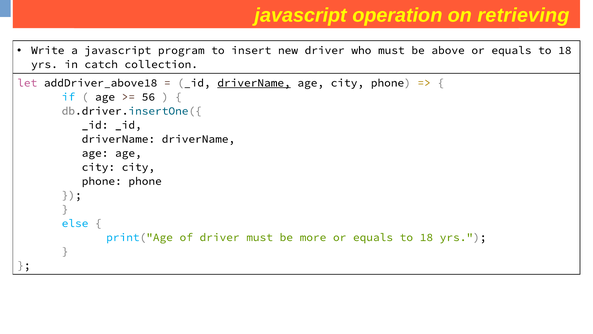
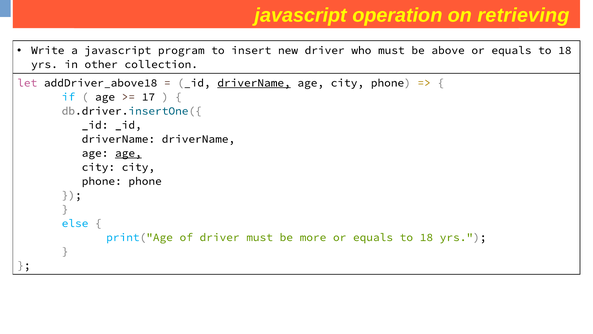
catch: catch -> other
56: 56 -> 17
age at (128, 153) underline: none -> present
